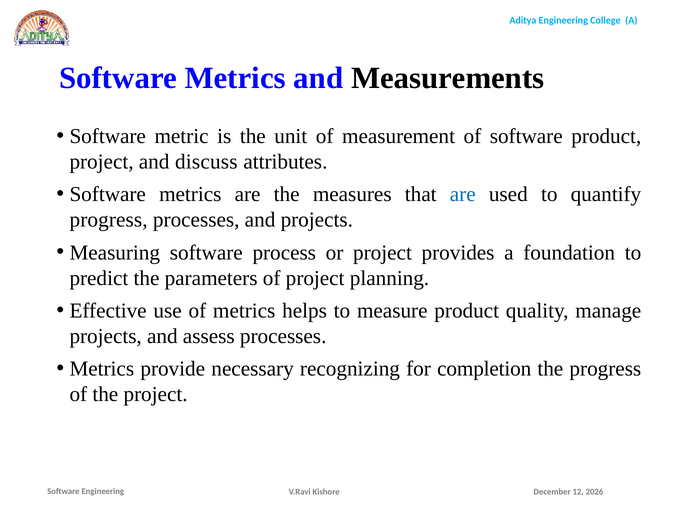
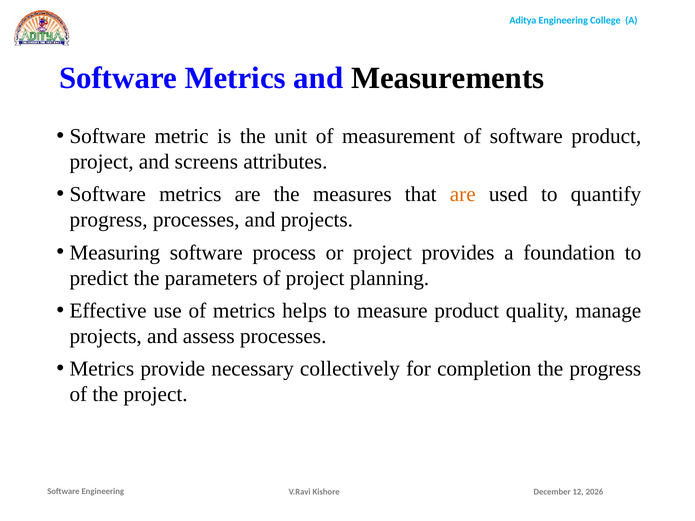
discuss: discuss -> screens
are at (463, 195) colour: blue -> orange
recognizing: recognizing -> collectively
